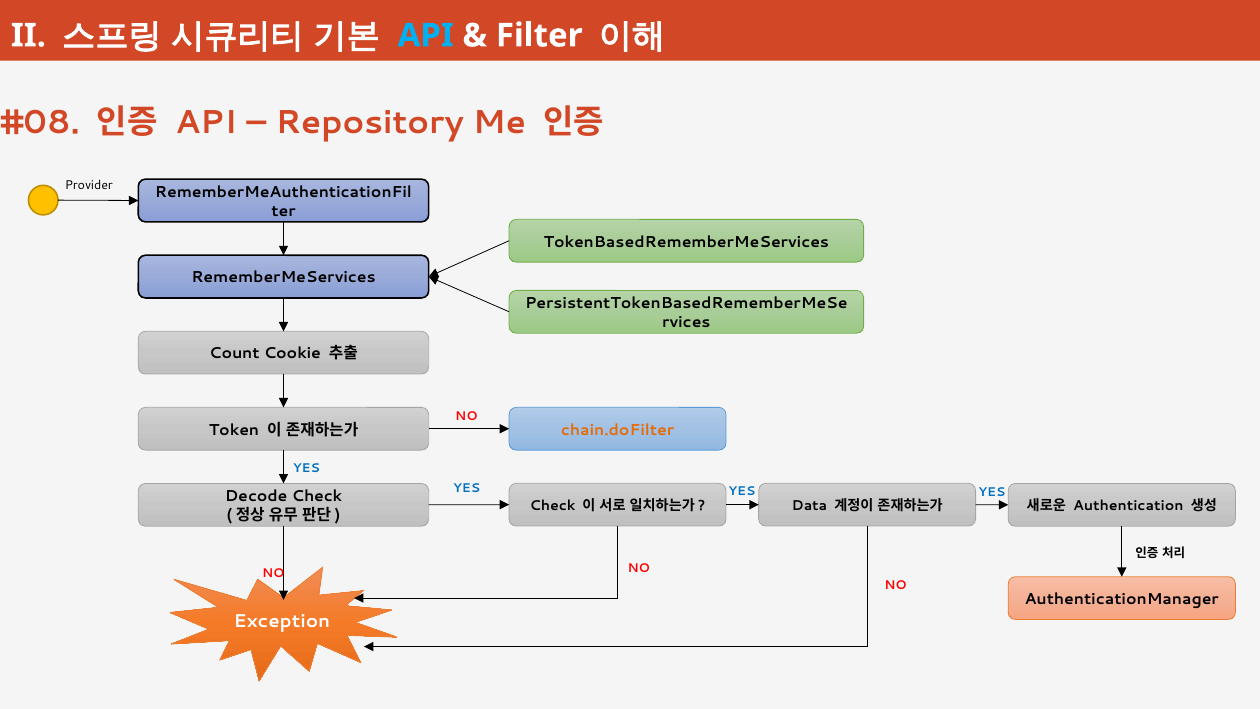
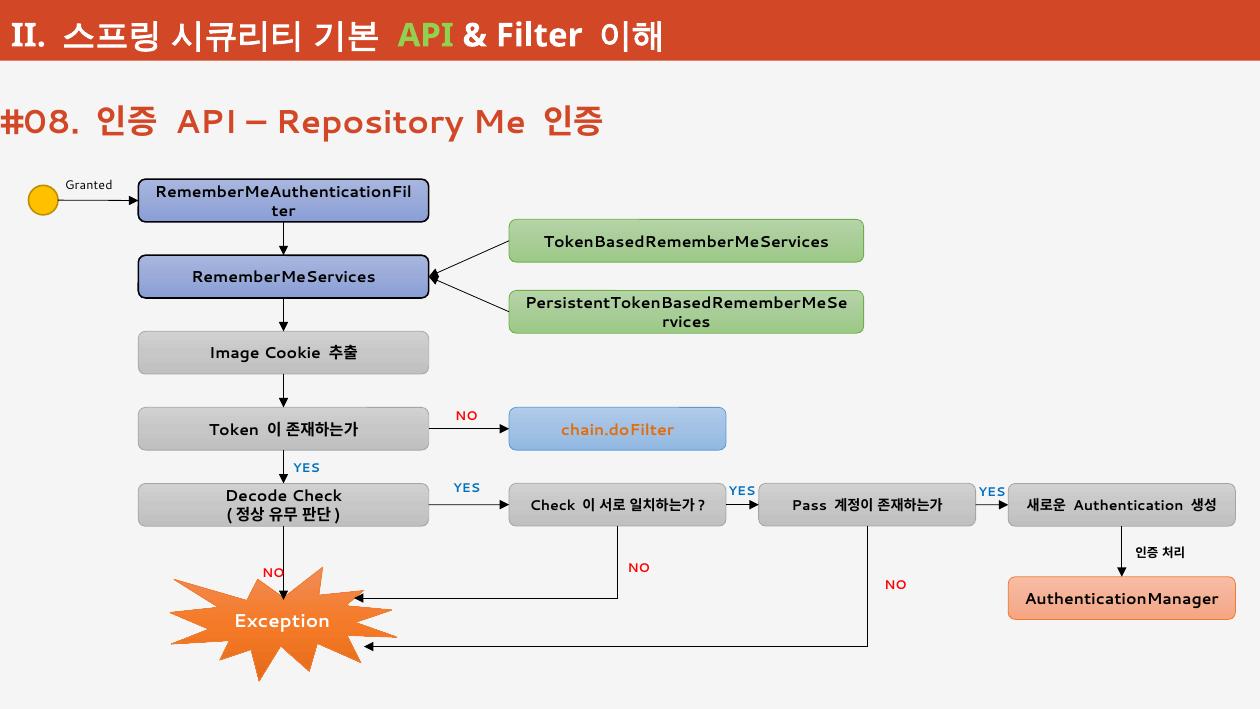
API at (426, 36) colour: light blue -> light green
Provider: Provider -> Granted
Count: Count -> Image
Data: Data -> Pass
